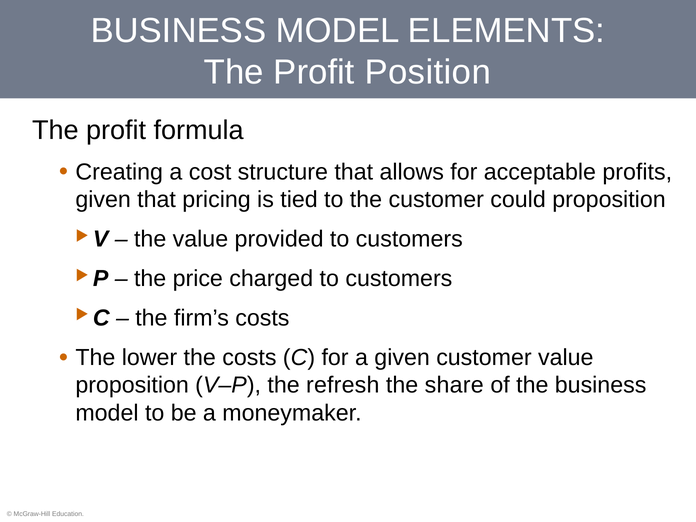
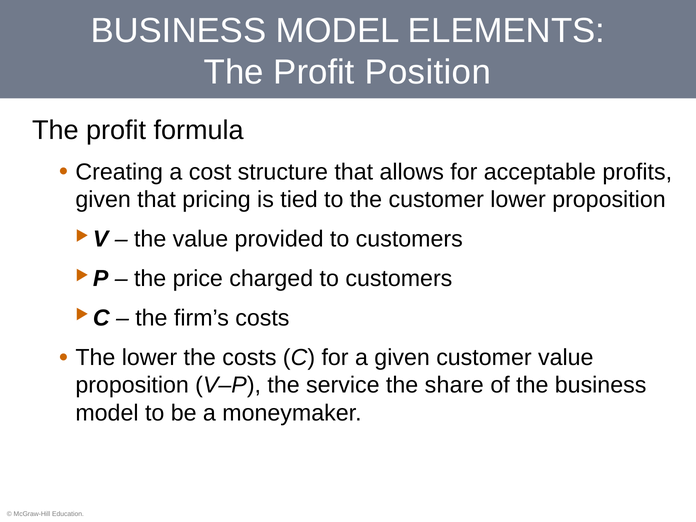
customer could: could -> lower
refresh: refresh -> service
